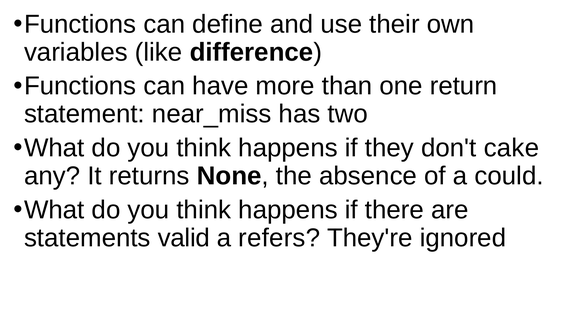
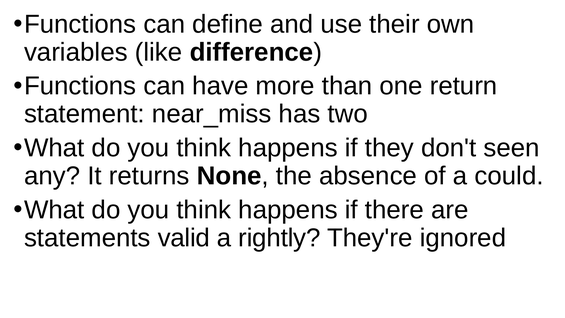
cake: cake -> seen
refers: refers -> rightly
